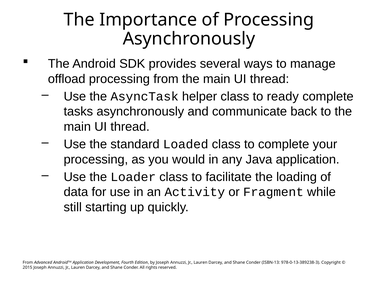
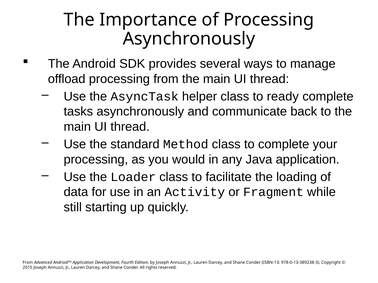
Loaded: Loaded -> Method
